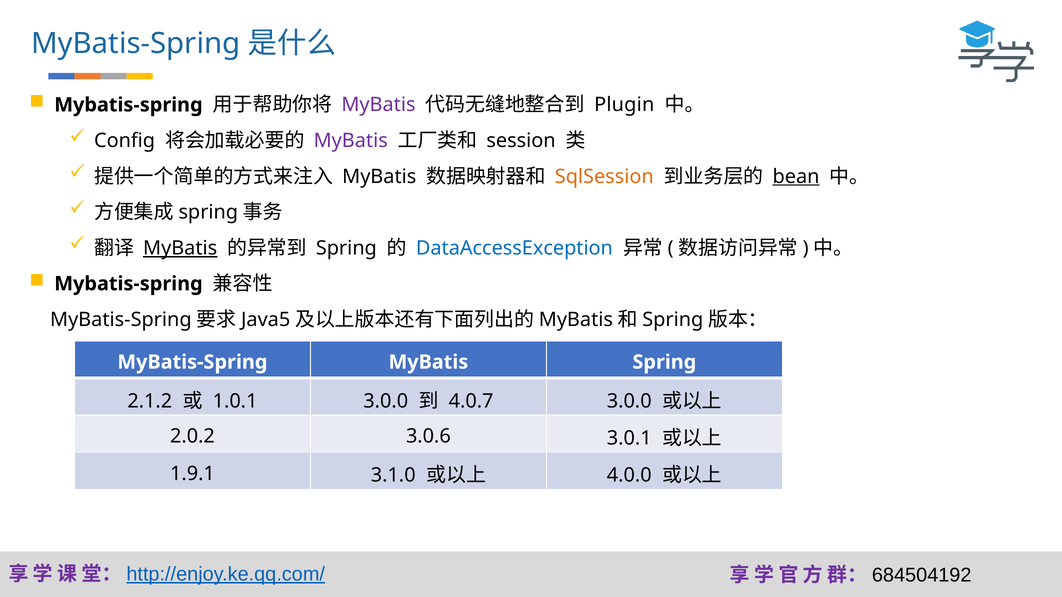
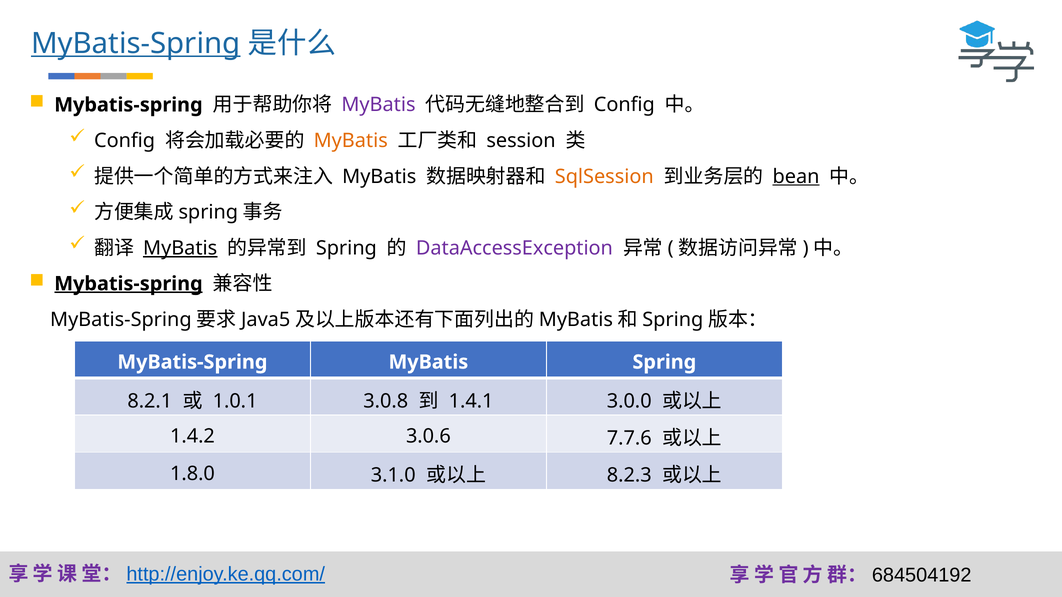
MyBatis-Spring at (136, 44) underline: none -> present
Plugin at (624, 105): Plugin -> Config
MyBatis at (351, 141) colour: purple -> orange
DataAccessException colour: blue -> purple
Mybatis-spring at (128, 284) underline: none -> present
2.1.2: 2.1.2 -> 8.2.1
1.0.1 3.0.0: 3.0.0 -> 3.0.8
4.0.7: 4.0.7 -> 1.4.1
2.0.2: 2.0.2 -> 1.4.2
3.0.1: 3.0.1 -> 7.7.6
1.9.1: 1.9.1 -> 1.8.0
4.0.0: 4.0.0 -> 8.2.3
